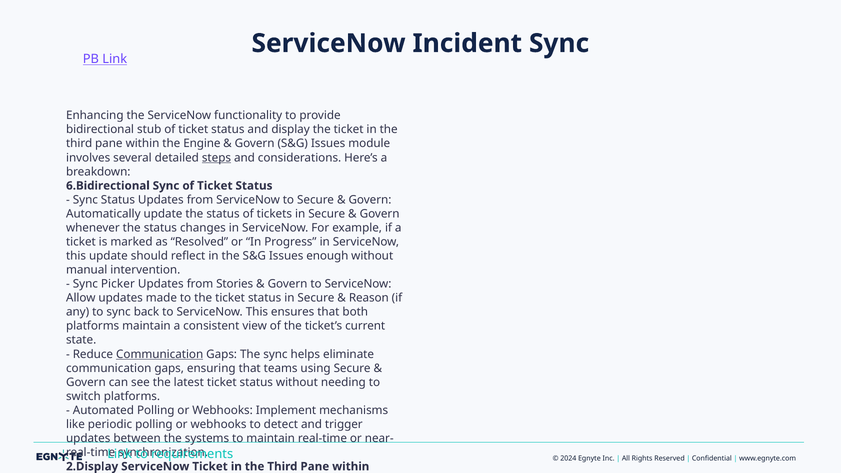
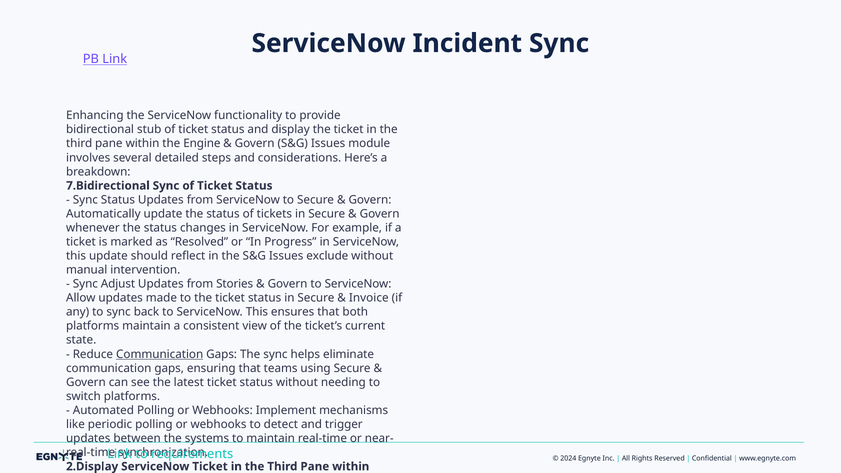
steps at (216, 158) underline: present -> none
6.Bidirectional: 6.Bidirectional -> 7.Bidirectional
enough: enough -> exclude
Picker: Picker -> Adjust
Reason: Reason -> Invoice
